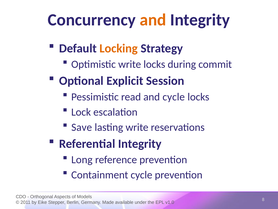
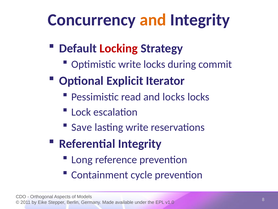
Locking colour: orange -> red
Session: Session -> Iterator
and cycle: cycle -> locks
